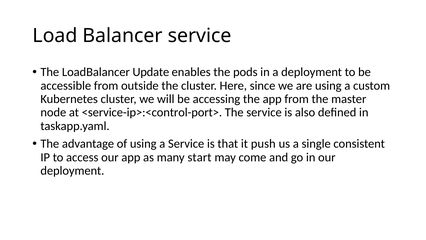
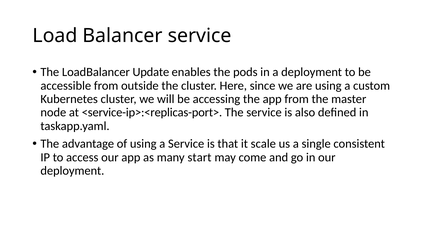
<service-ip>:<control-port>: <service-ip>:<control-port> -> <service-ip>:<replicas-port>
push: push -> scale
